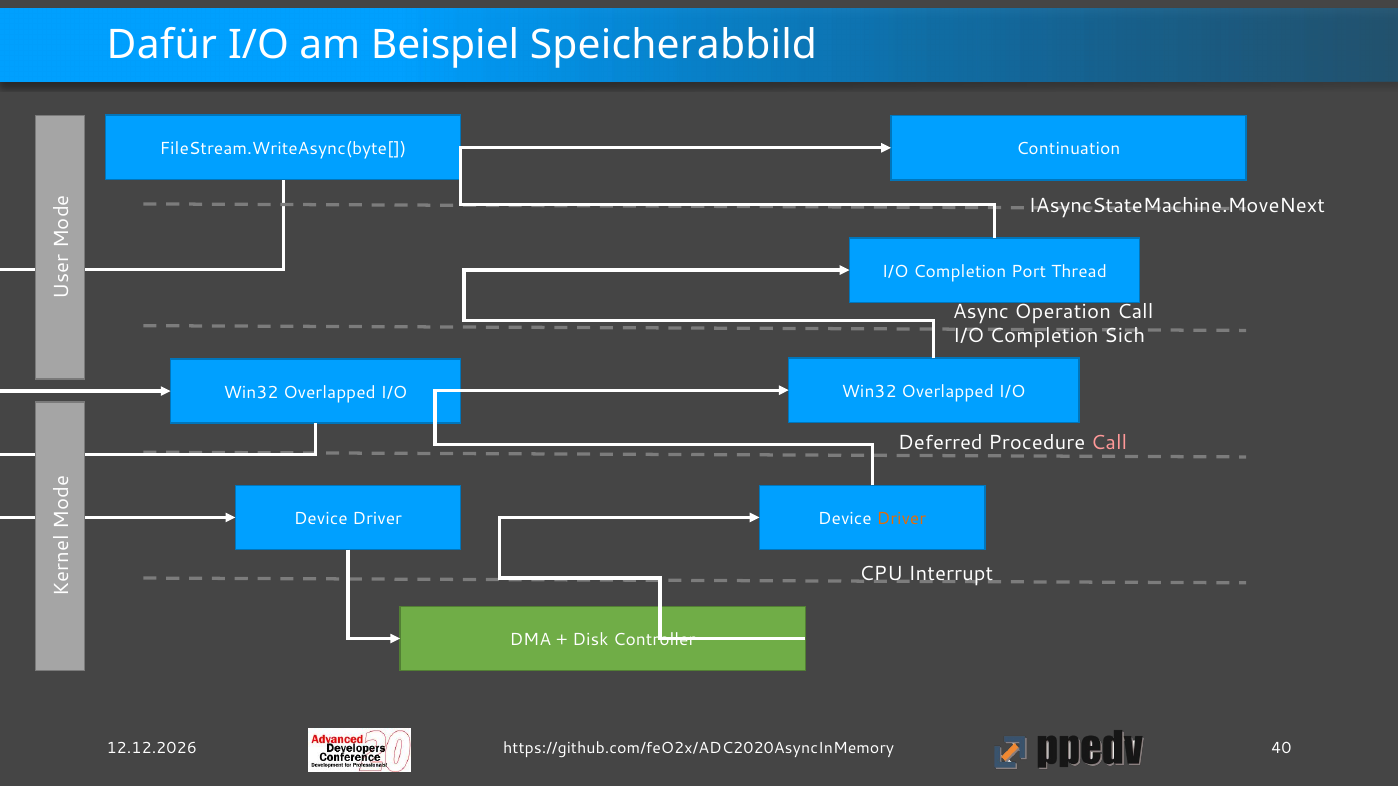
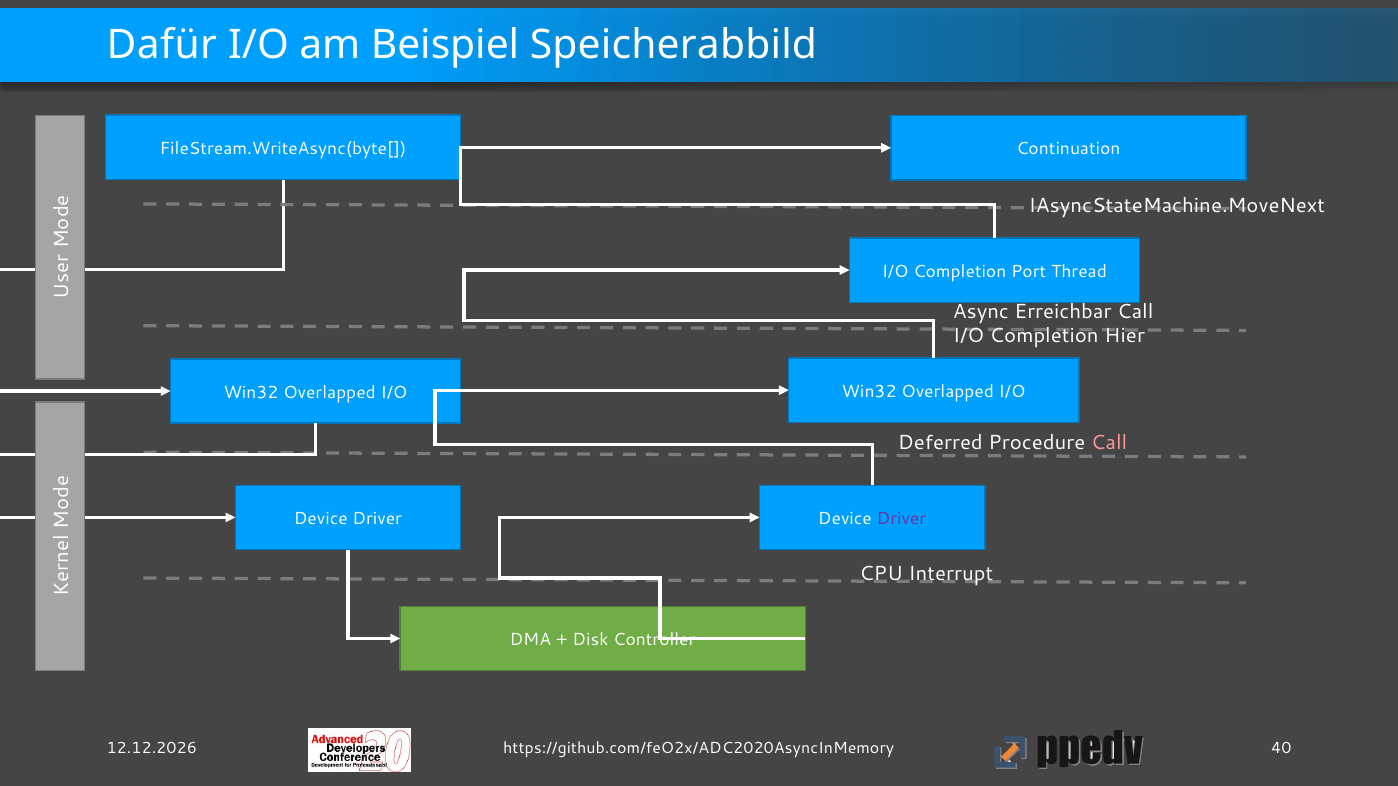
Operation: Operation -> Erreichbar
Sich: Sich -> Hier
Driver at (901, 519) colour: orange -> purple
